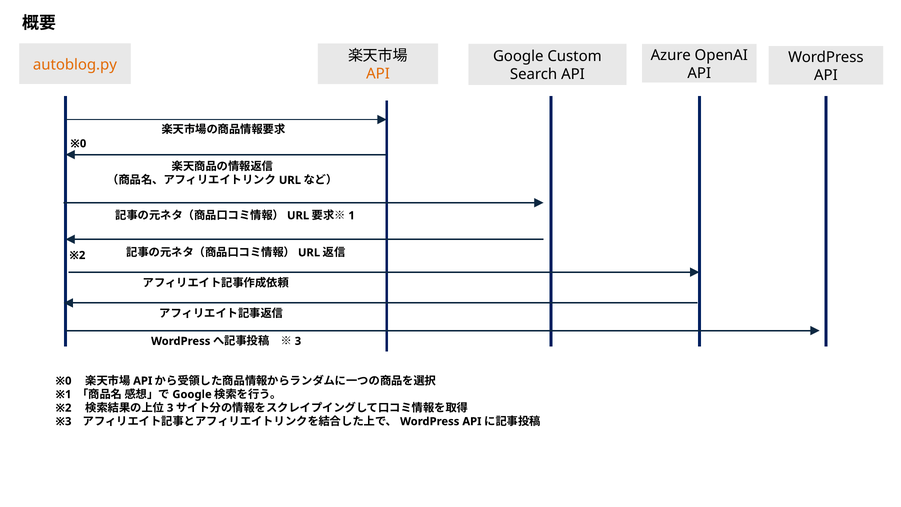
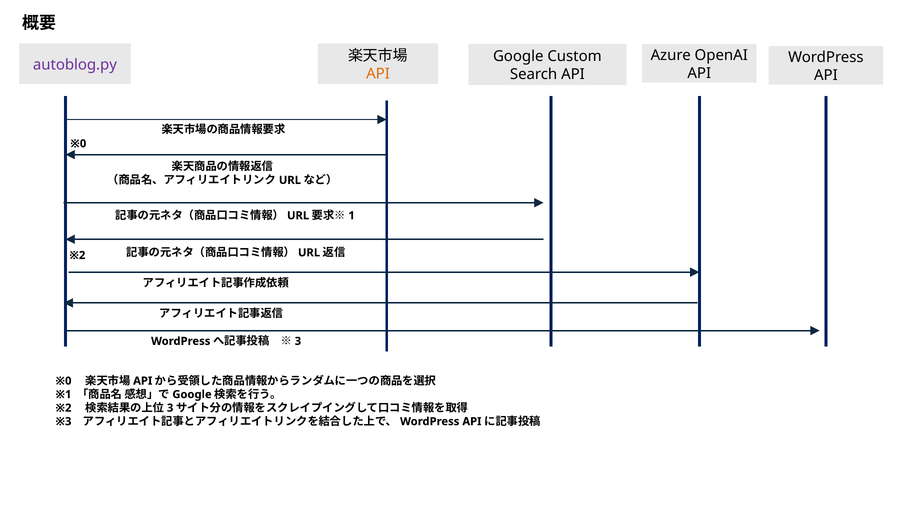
autoblog.py colour: orange -> purple
